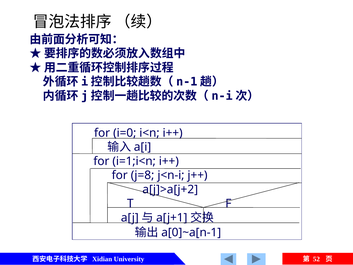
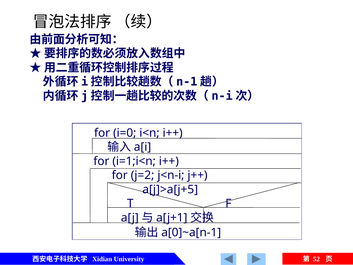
j=8: j=8 -> j=2
a[j]>a[j+2: a[j]>a[j+2 -> a[j]>a[j+5
